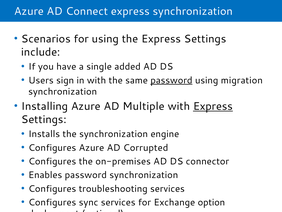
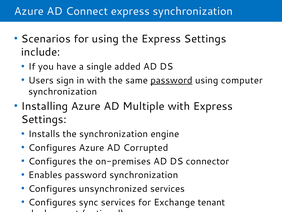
migration: migration -> computer
Express at (213, 106) underline: present -> none
troubleshooting: troubleshooting -> unsynchronized
option: option -> tenant
